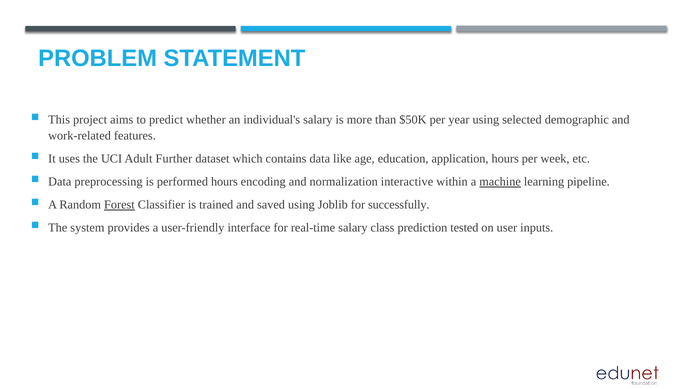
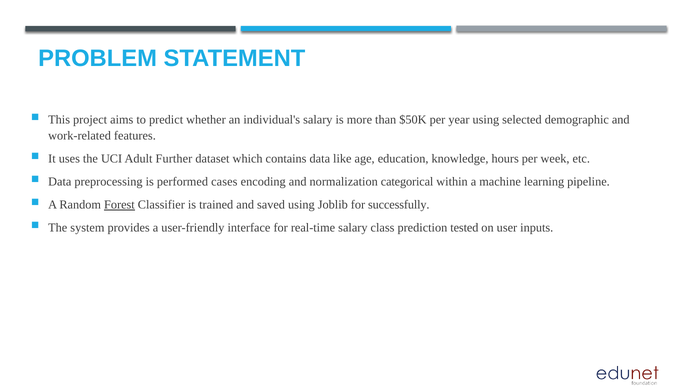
application: application -> knowledge
performed hours: hours -> cases
interactive: interactive -> categorical
machine underline: present -> none
